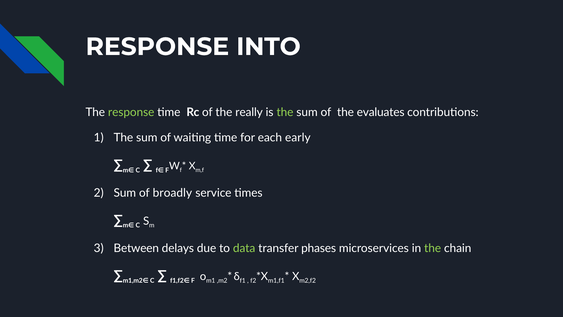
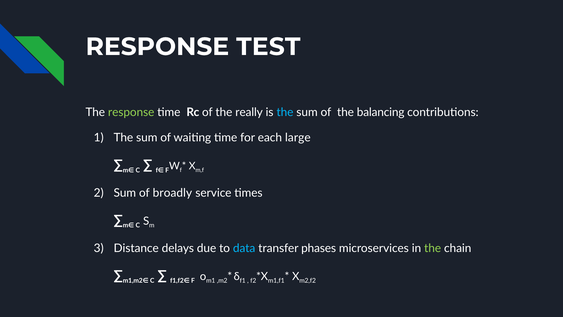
INTO: INTO -> TEST
the at (285, 112) colour: light green -> light blue
evaluates: evaluates -> balancing
early: early -> large
Between: Between -> Distance
data colour: light green -> light blue
